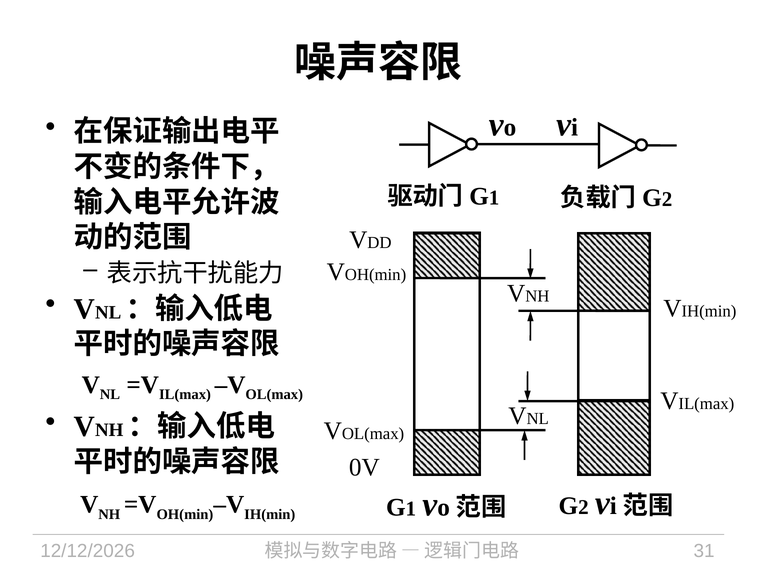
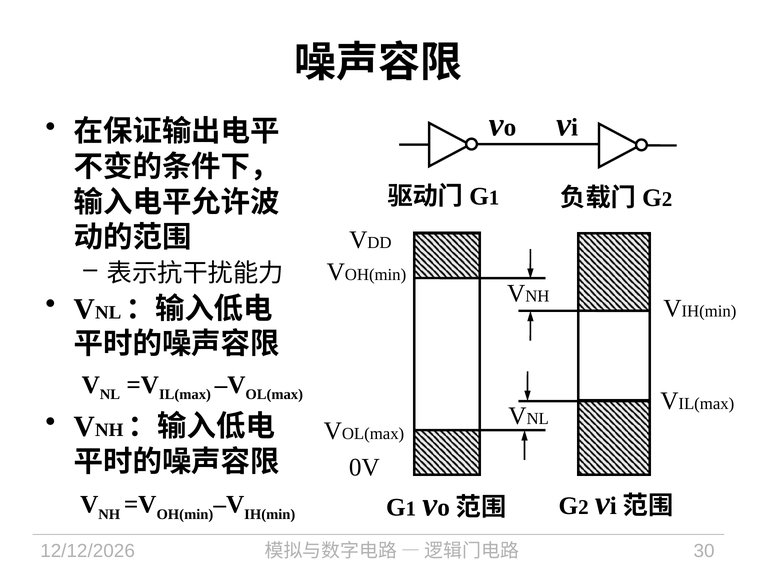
31: 31 -> 30
